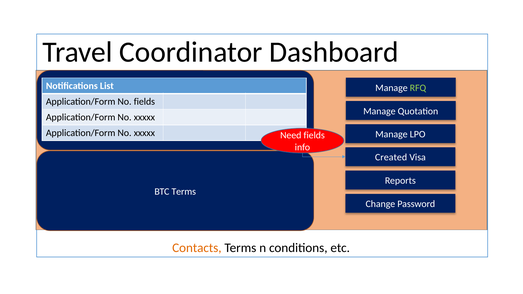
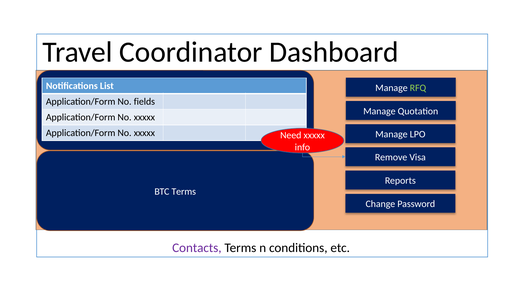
Need fields: fields -> xxxxx
Created: Created -> Remove
Contacts colour: orange -> purple
